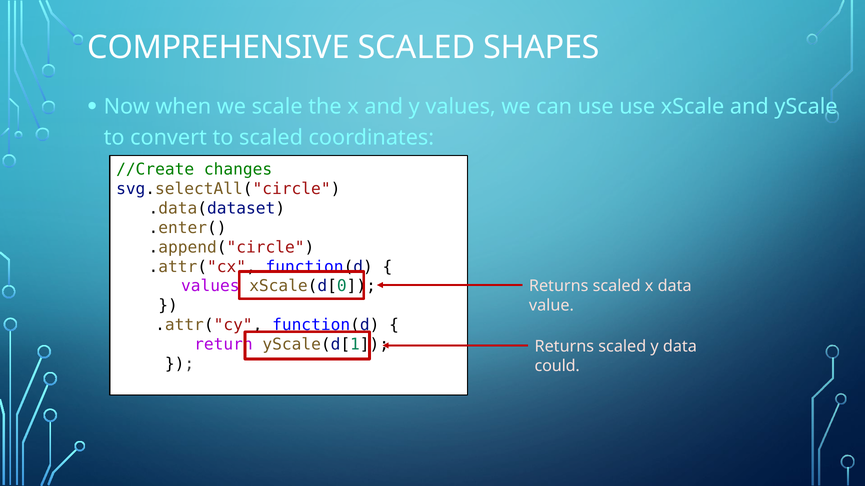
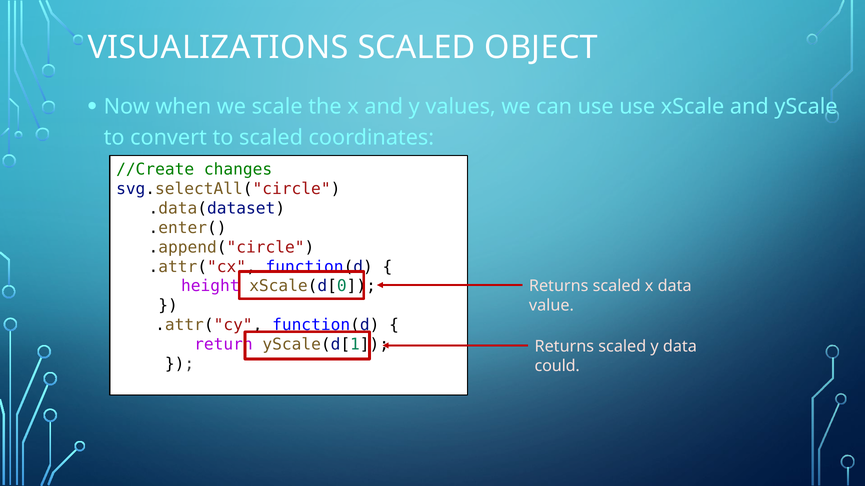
COMPREHENSIVE: COMPREHENSIVE -> VISUALIZATIONS
SHAPES: SHAPES -> OBJECT
values at (210, 286): values -> height
